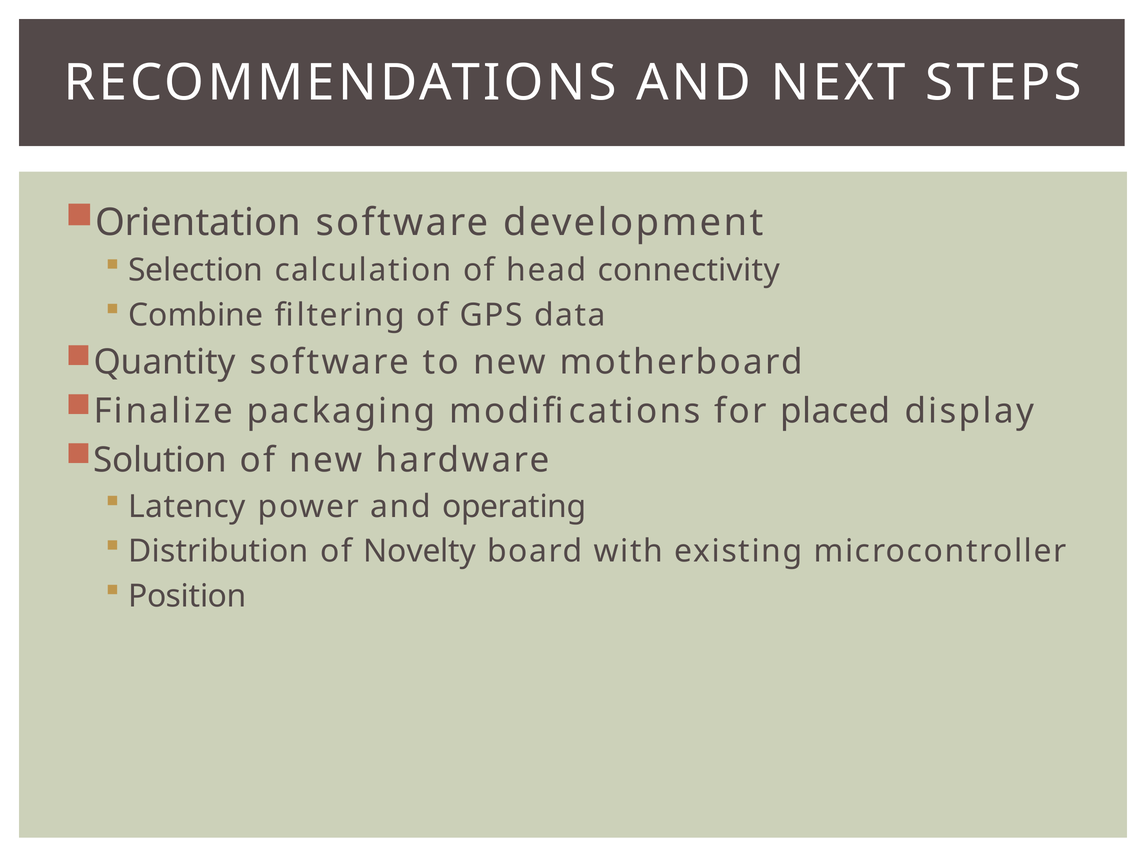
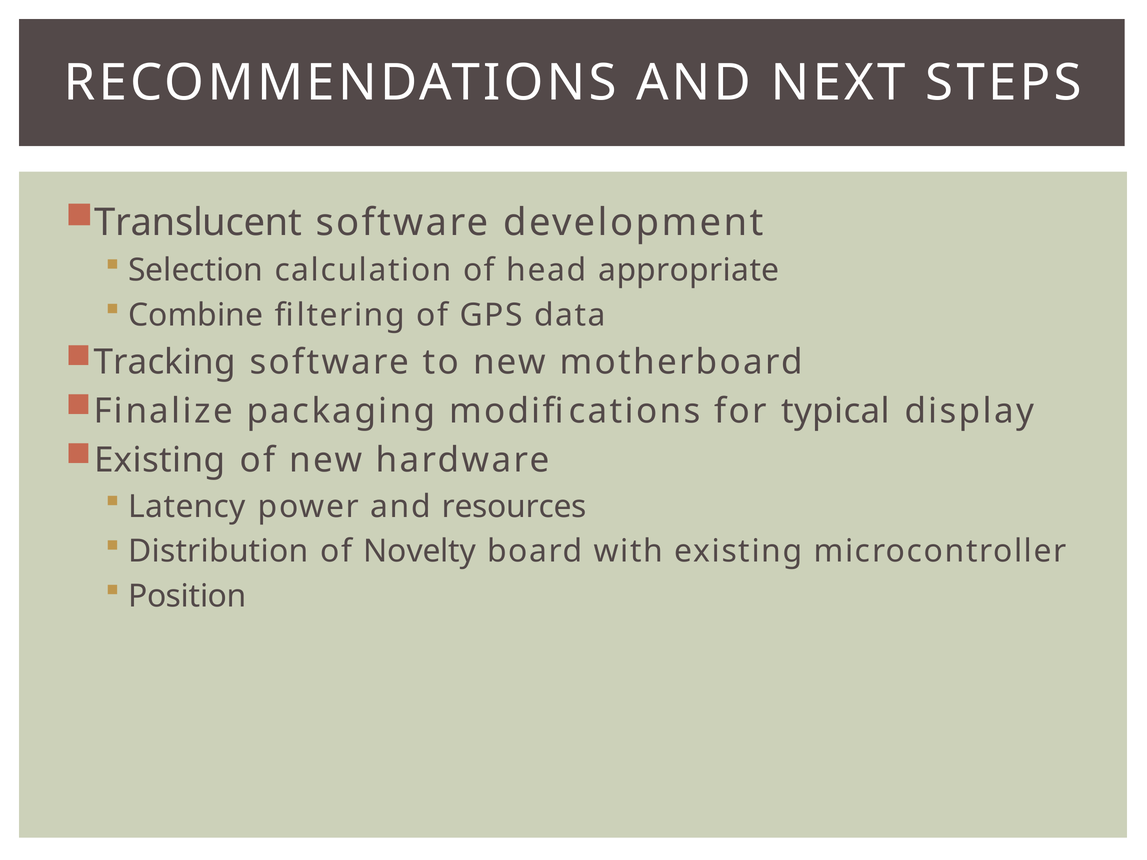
Orientation: Orientation -> Translucent
connectivity: connectivity -> appropriate
Quantity: Quantity -> Tracking
placed: placed -> typical
Solution at (160, 461): Solution -> Existing
operating: operating -> resources
